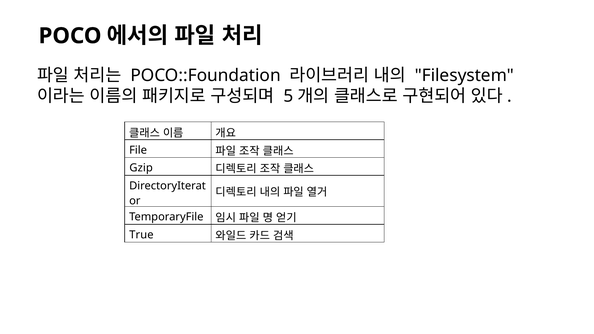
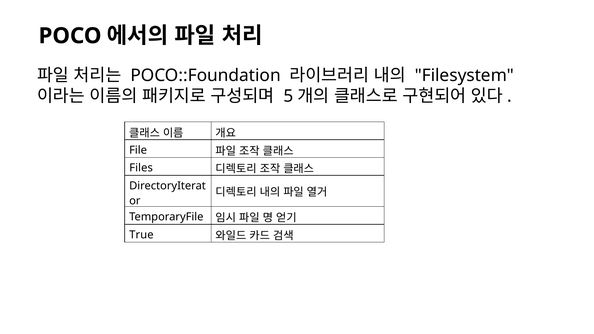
Gzip: Gzip -> Files
